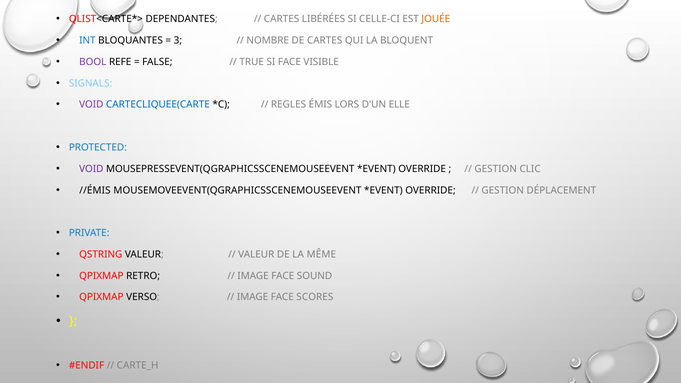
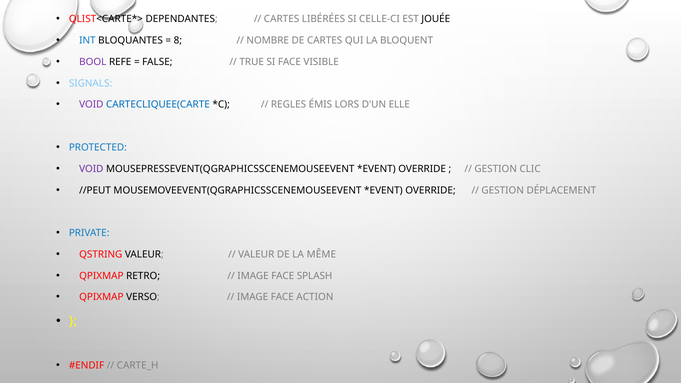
JOUÉE colour: orange -> black
3: 3 -> 8
//ÉMIS: //ÉMIS -> //PEUT
SOUND: SOUND -> SPLASH
SCORES: SCORES -> ACTION
